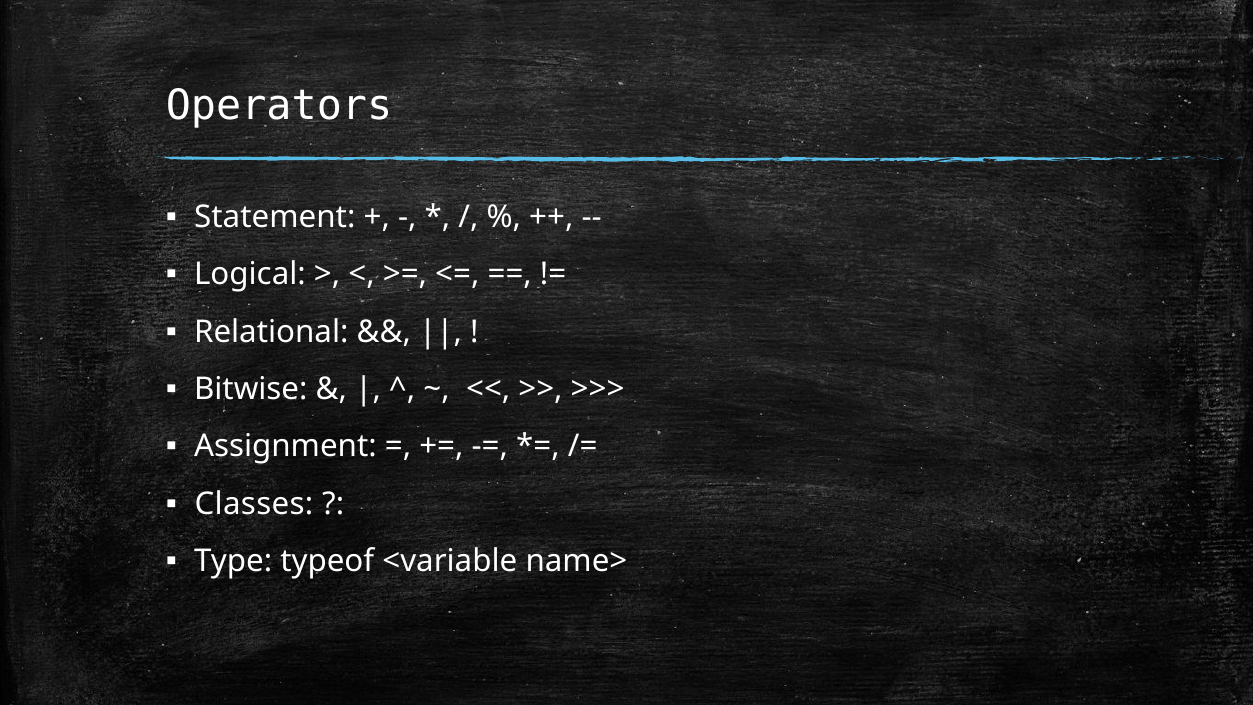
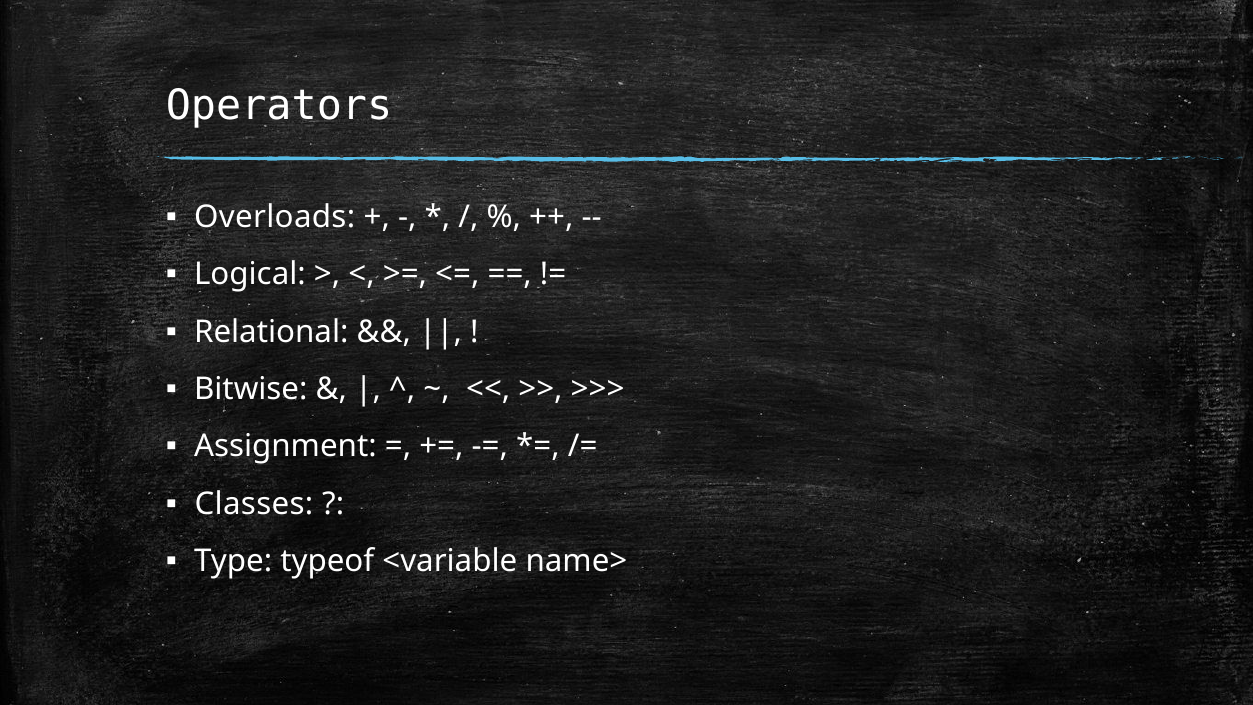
Statement: Statement -> Overloads
